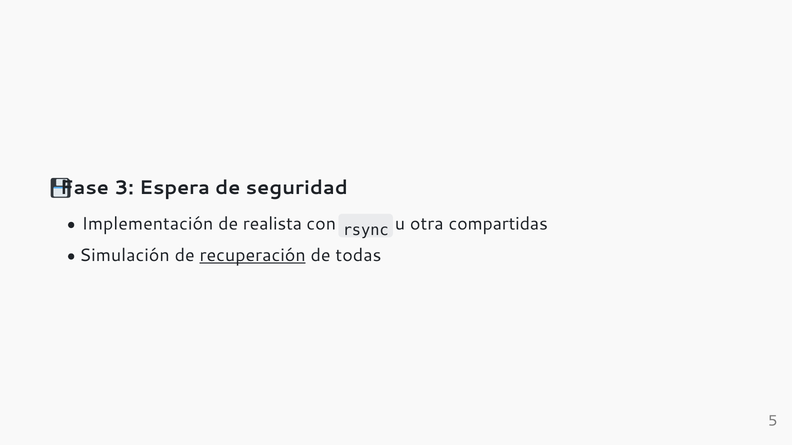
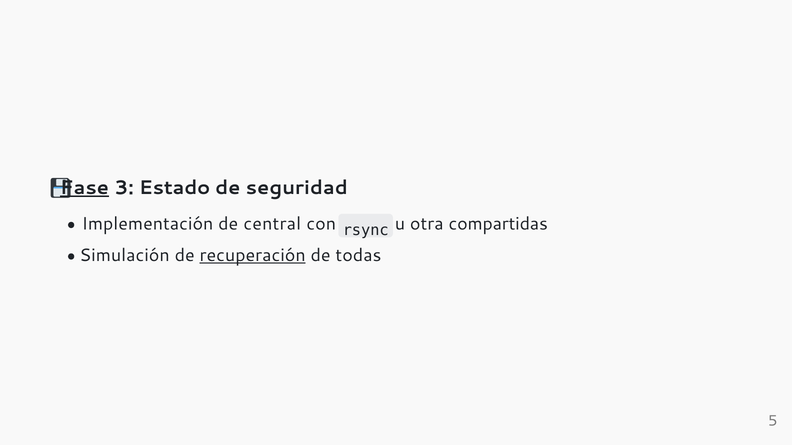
Fase underline: none -> present
Espera: Espera -> Estado
realista: realista -> central
